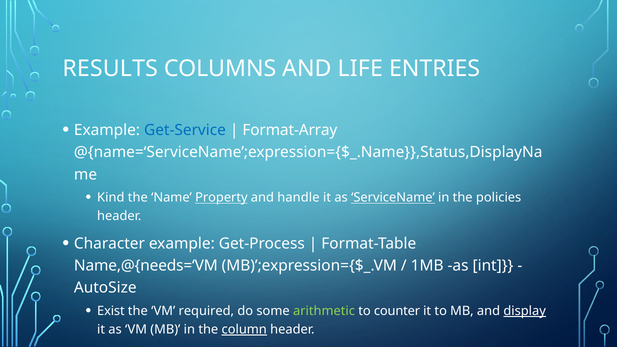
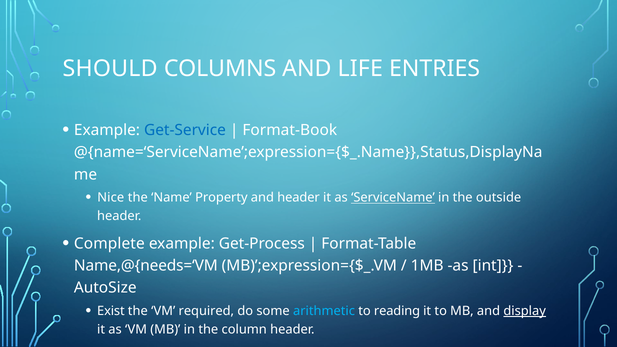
RESULTS: RESULTS -> SHOULD
Format-Array: Format-Array -> Format-Book
Kind: Kind -> Nice
Property underline: present -> none
and handle: handle -> header
policies: policies -> outside
Character: Character -> Complete
arithmetic colour: light green -> light blue
counter: counter -> reading
column underline: present -> none
